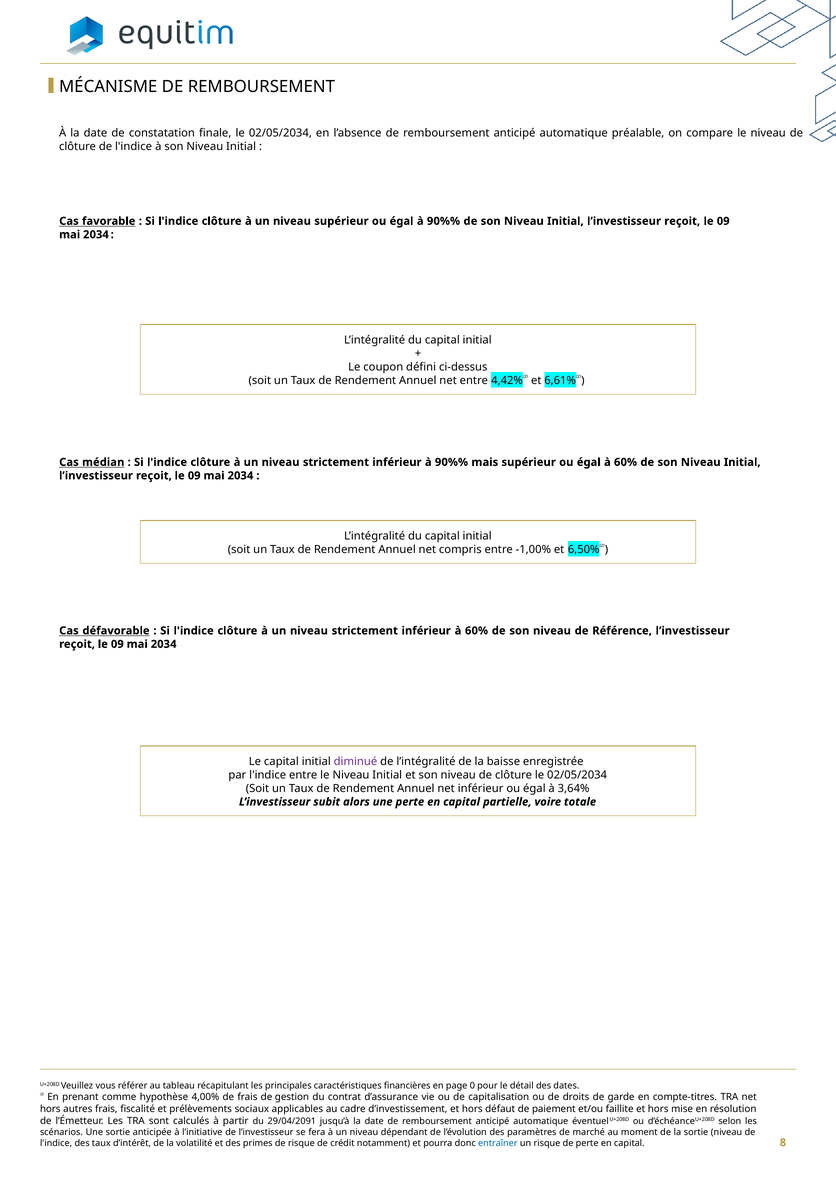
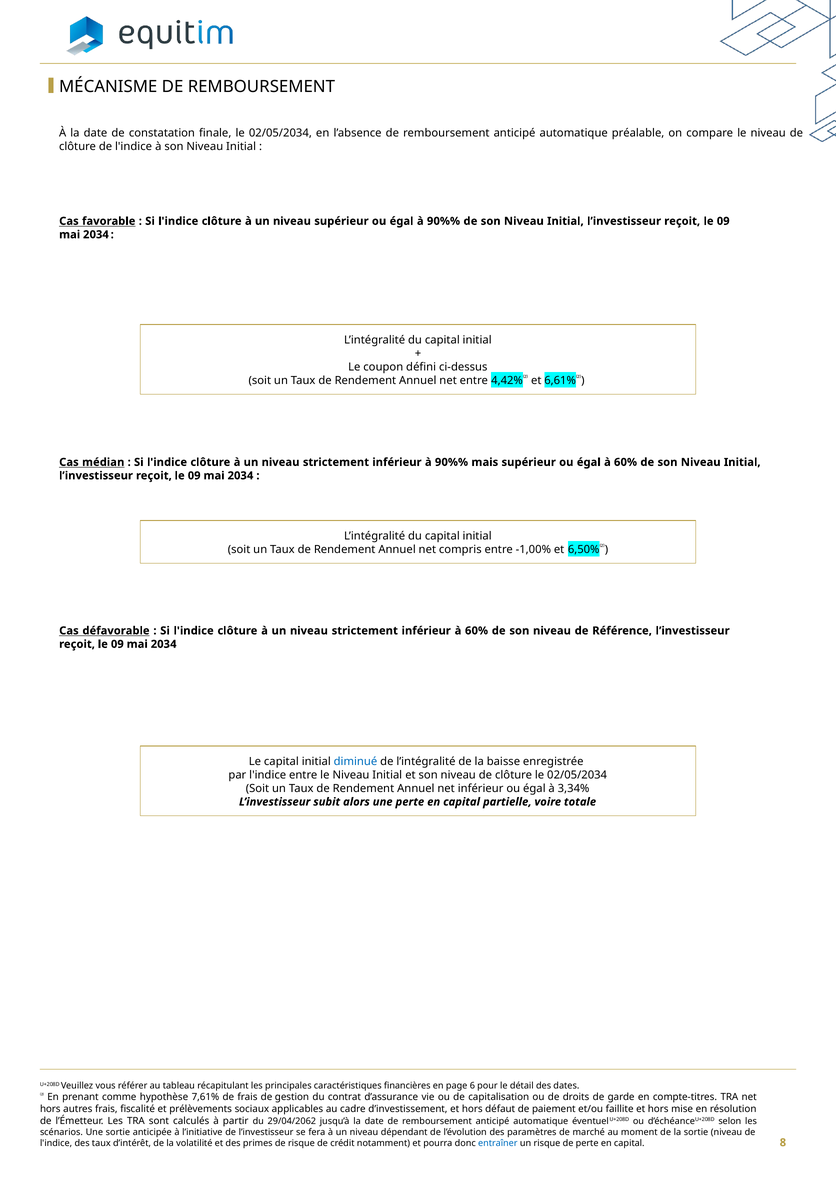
diminué colour: purple -> blue
3,64%: 3,64% -> 3,34%
0: 0 -> 6
4,00%: 4,00% -> 7,61%
29/04/2091: 29/04/2091 -> 29/04/2062
